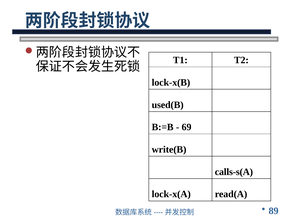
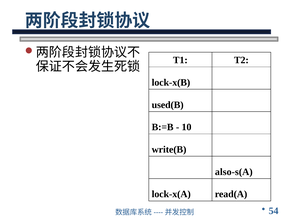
69: 69 -> 10
calls-s(A: calls-s(A -> also-s(A
89: 89 -> 54
